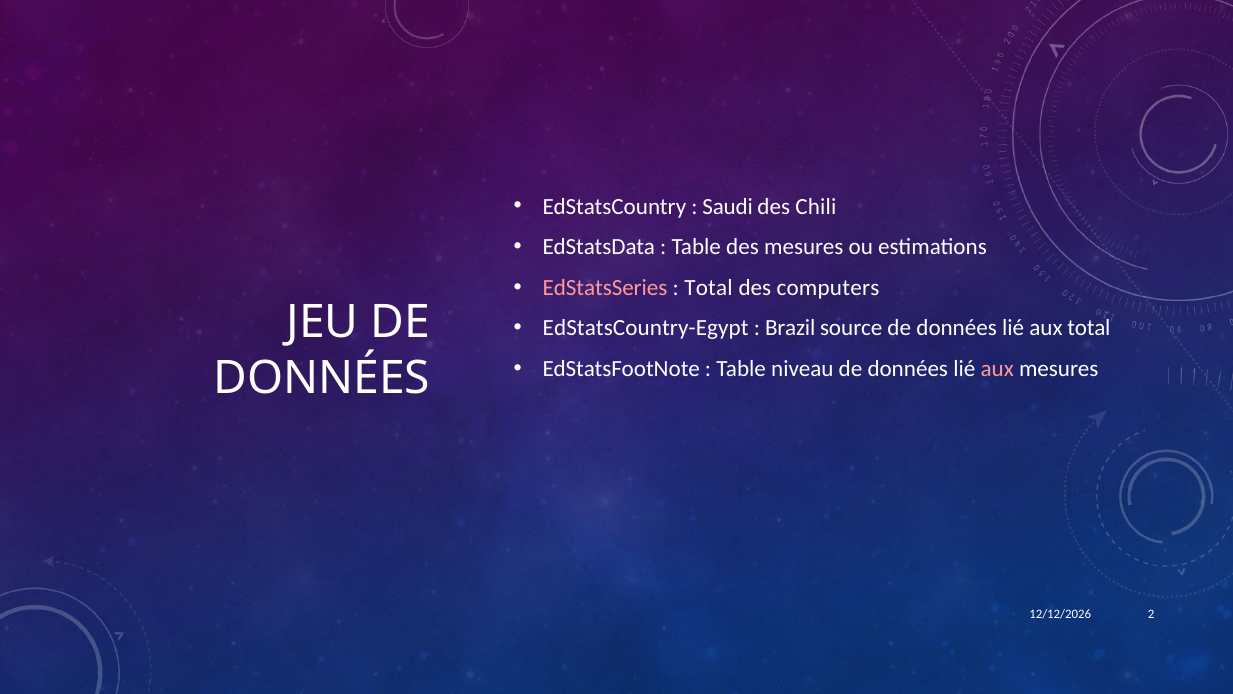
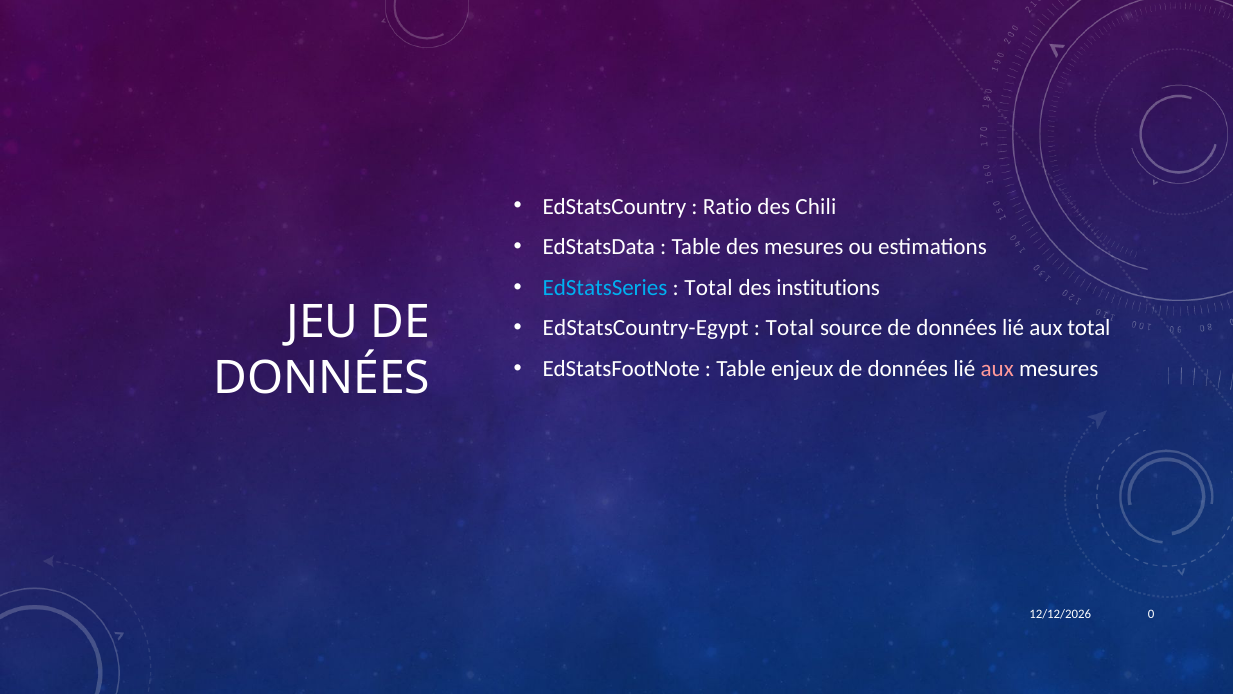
Saudi: Saudi -> Ratio
EdStatsSeries colour: pink -> light blue
computers: computers -> institutions
Brazil at (790, 328): Brazil -> Total
niveau: niveau -> enjeux
2: 2 -> 0
